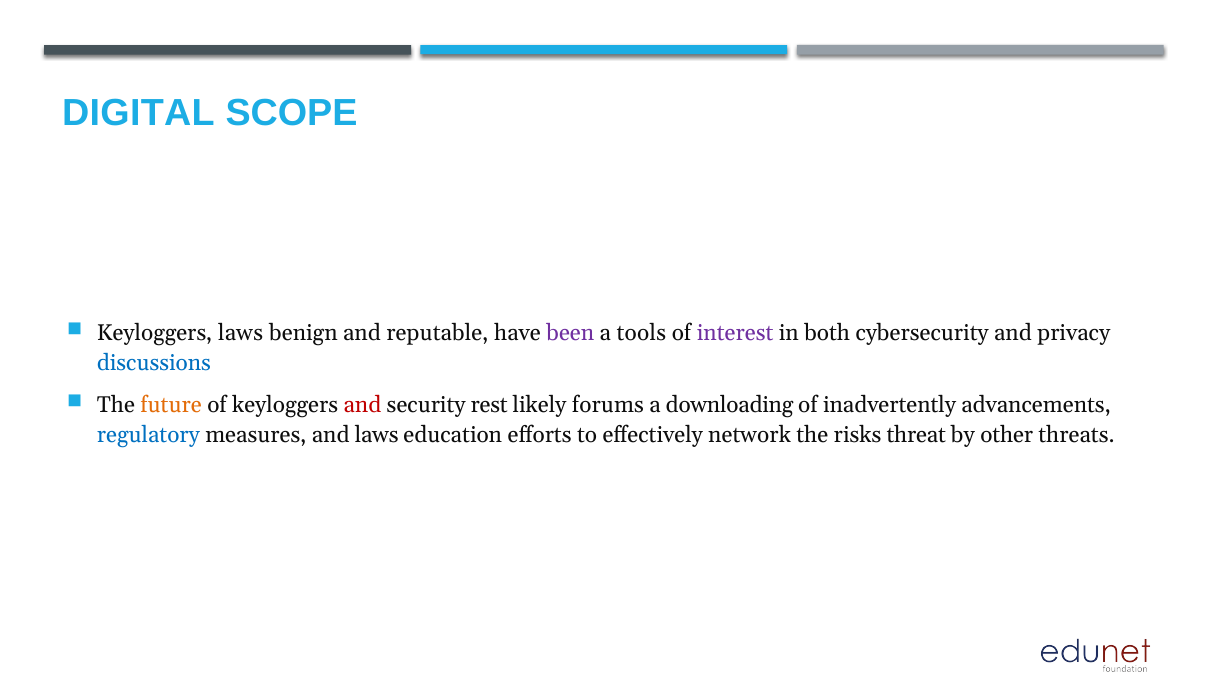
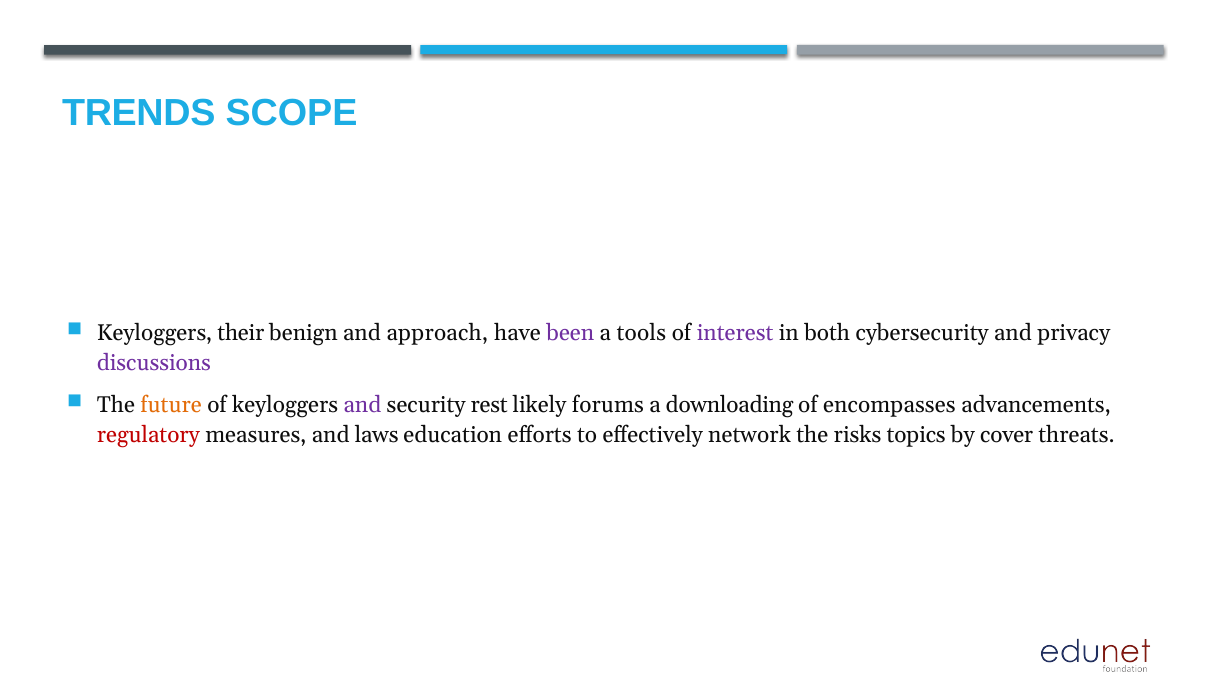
DIGITAL: DIGITAL -> TRENDS
Keyloggers laws: laws -> their
reputable: reputable -> approach
discussions colour: blue -> purple
and at (362, 406) colour: red -> purple
inadvertently: inadvertently -> encompasses
regulatory colour: blue -> red
threat: threat -> topics
other: other -> cover
